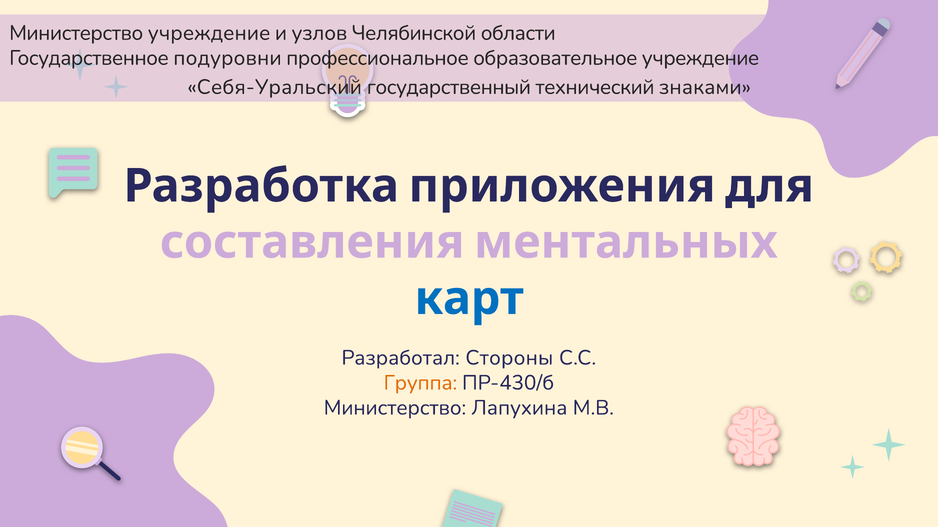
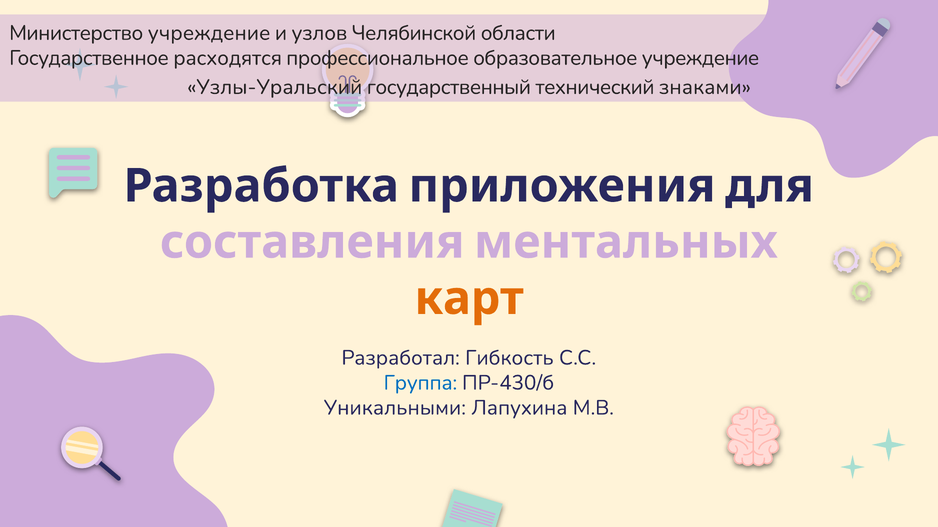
подуровни: подуровни -> расходятся
Себя-Уральский: Себя-Уральский -> Узлы-Уральский
карт colour: blue -> orange
Стороны: Стороны -> Гибкость
Группа colour: orange -> blue
Министерство at (395, 408): Министерство -> Уникальными
